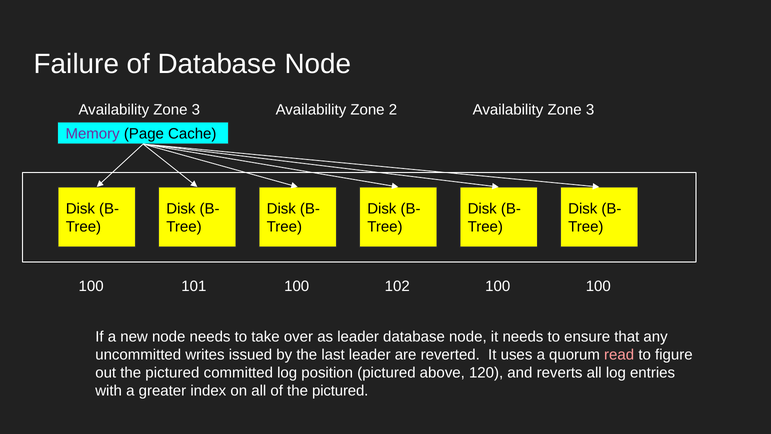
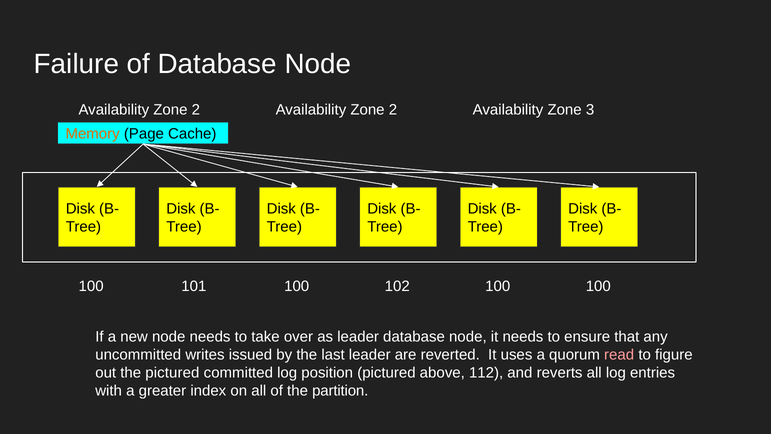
3 at (196, 110): 3 -> 2
Memory colour: purple -> orange
120: 120 -> 112
of the pictured: pictured -> partition
